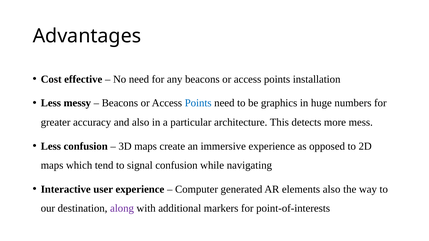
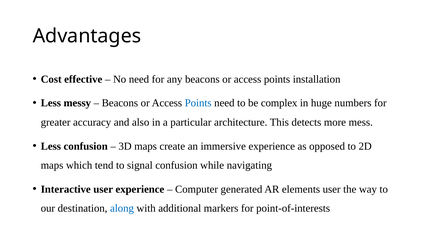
graphics: graphics -> complex
elements also: also -> user
along colour: purple -> blue
